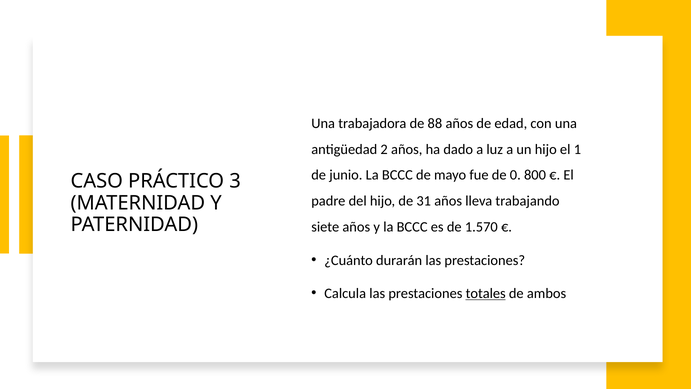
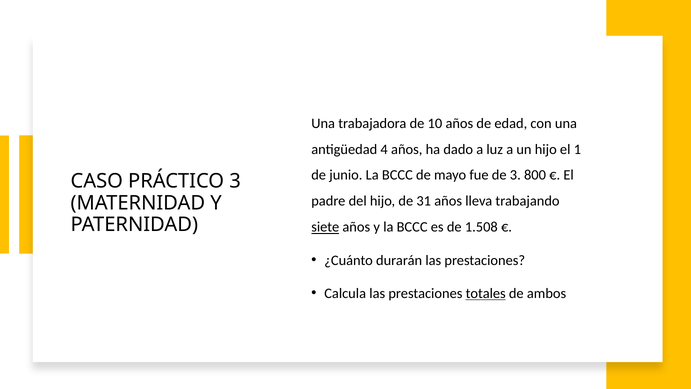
88: 88 -> 10
2: 2 -> 4
de 0: 0 -> 3
siete underline: none -> present
1.570: 1.570 -> 1.508
